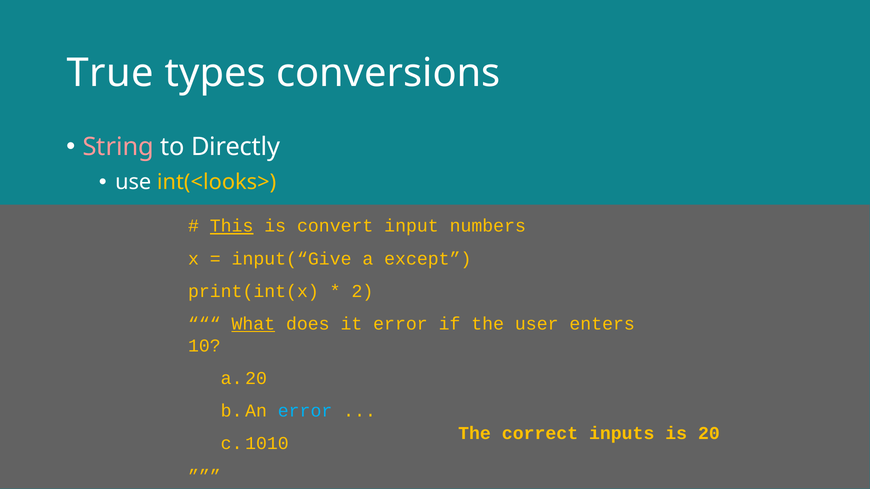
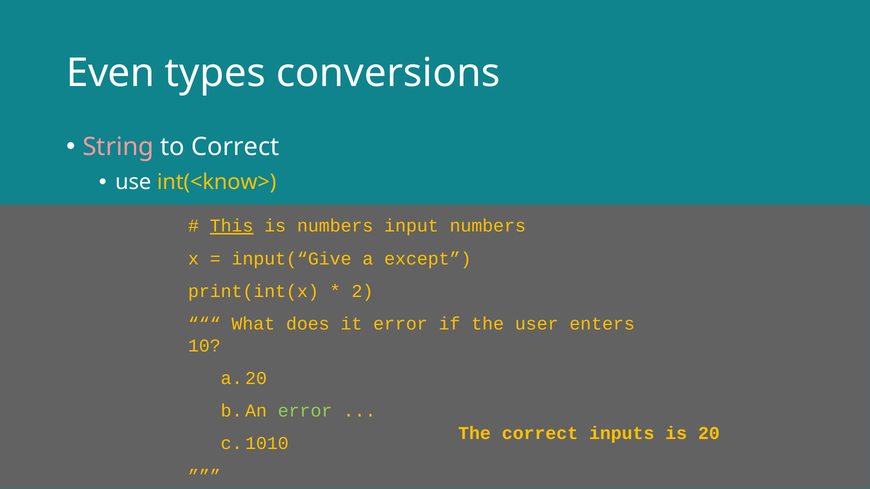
True: True -> Even
to Directly: Directly -> Correct
int(<looks>: int(<looks> -> int(<know>
is convert: convert -> numbers
What underline: present -> none
error at (305, 411) colour: light blue -> light green
